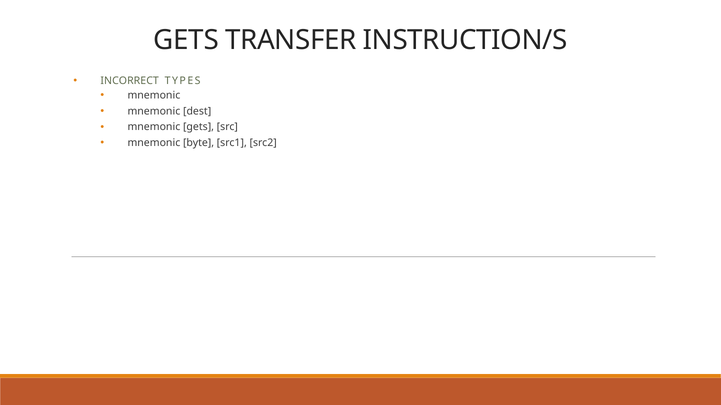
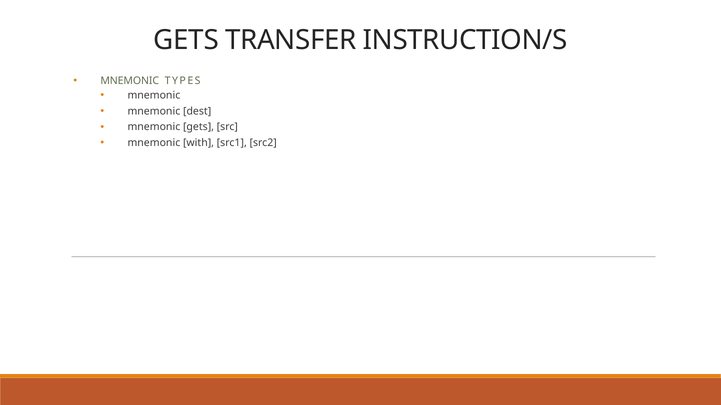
INCORRECT at (130, 81): INCORRECT -> MNEMONIC
byte: byte -> with
